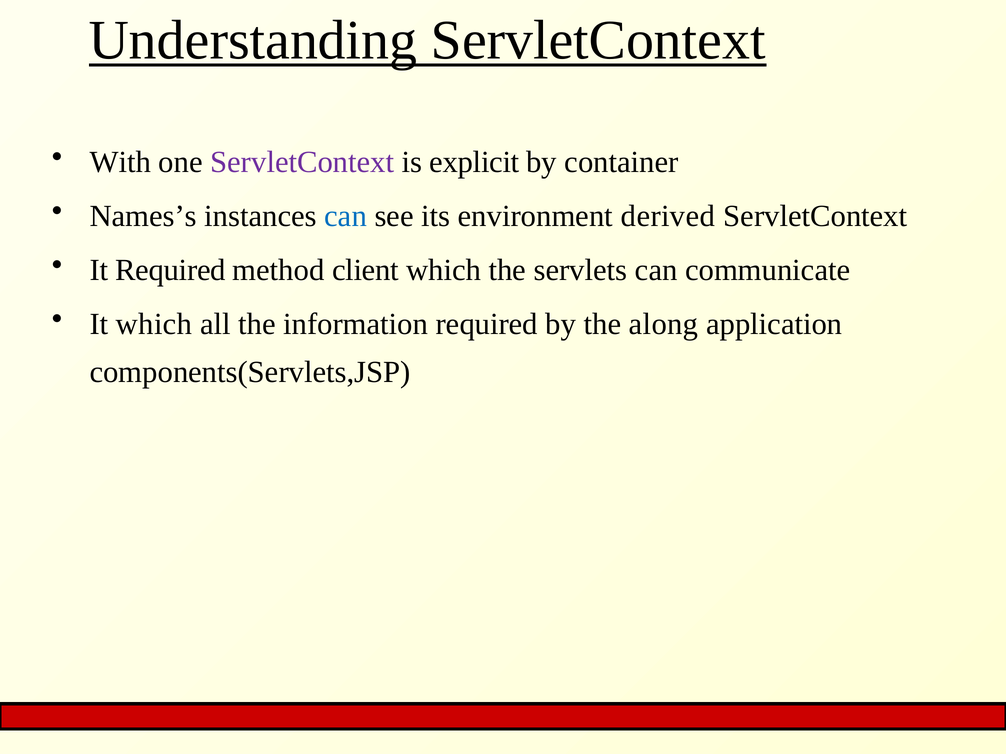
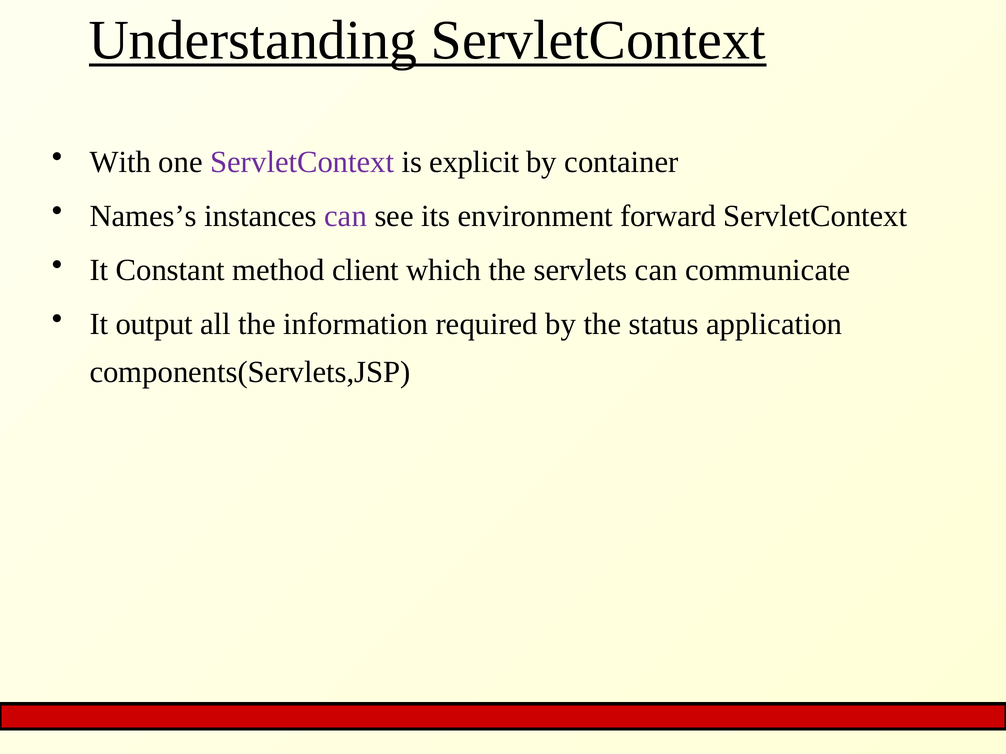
can at (346, 216) colour: blue -> purple
derived: derived -> forward
It Required: Required -> Constant
It which: which -> output
along: along -> status
